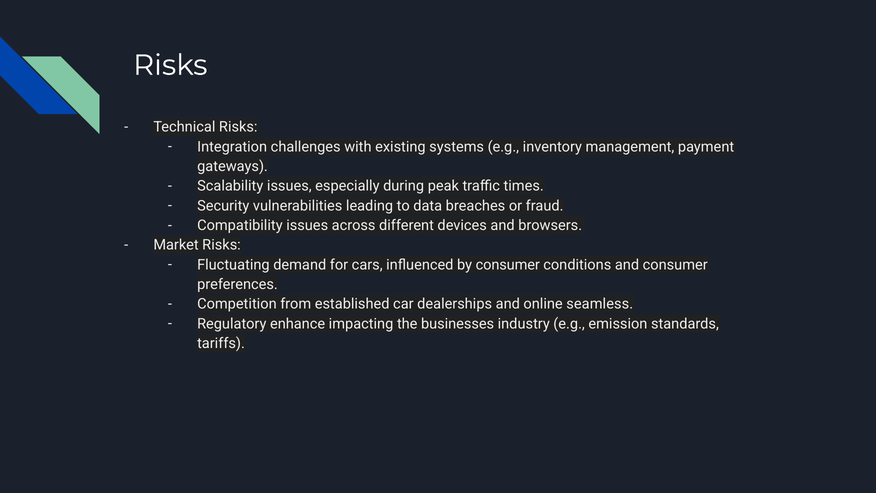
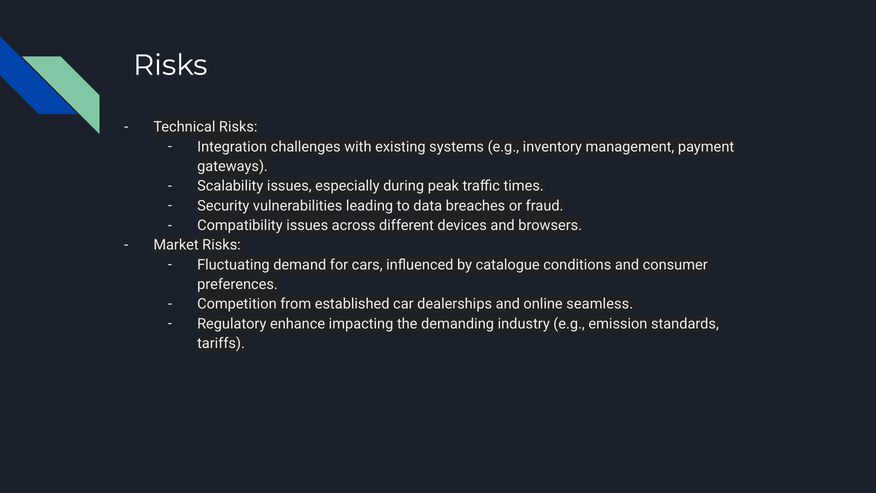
by consumer: consumer -> catalogue
businesses: businesses -> demanding
